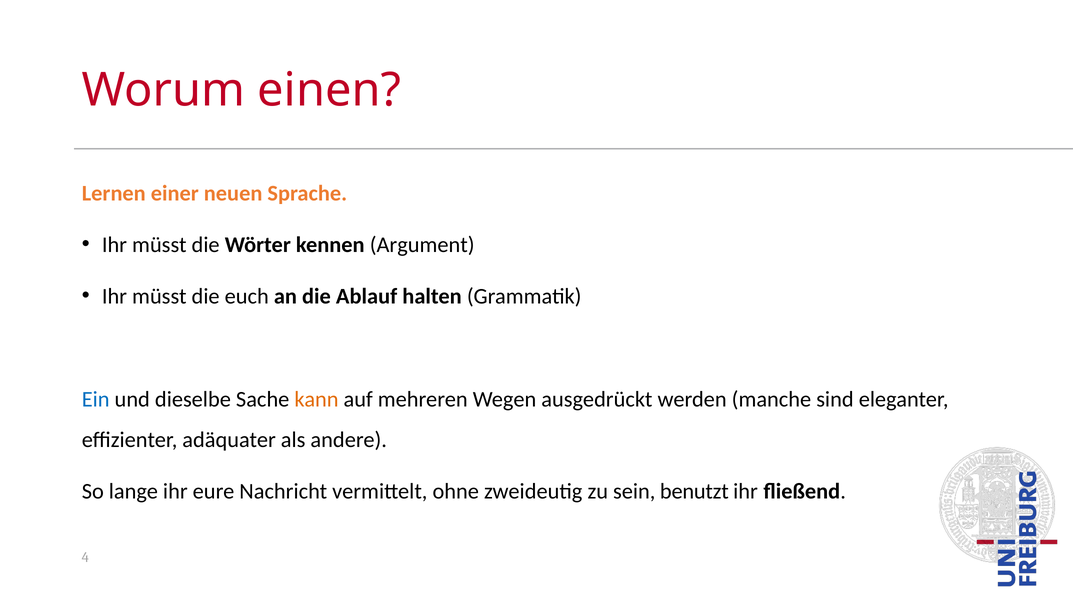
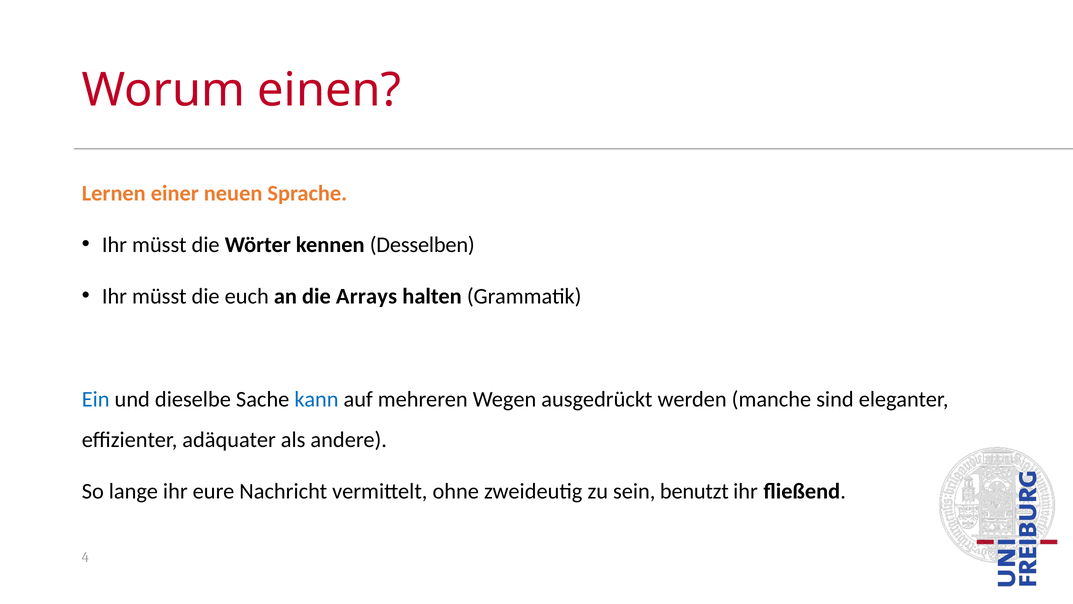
Argument: Argument -> Desselben
Ablauf: Ablauf -> Arrays
kann colour: orange -> blue
